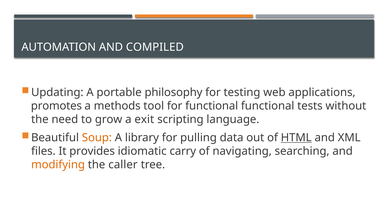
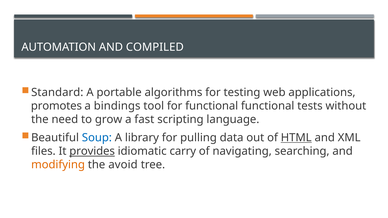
Updating: Updating -> Standard
philosophy: philosophy -> algorithms
methods: methods -> bindings
exit: exit -> fast
Soup colour: orange -> blue
provides underline: none -> present
caller: caller -> avoid
